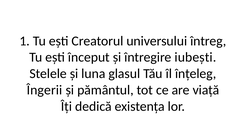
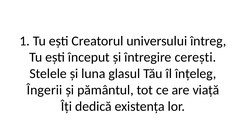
iubești: iubești -> cerești
